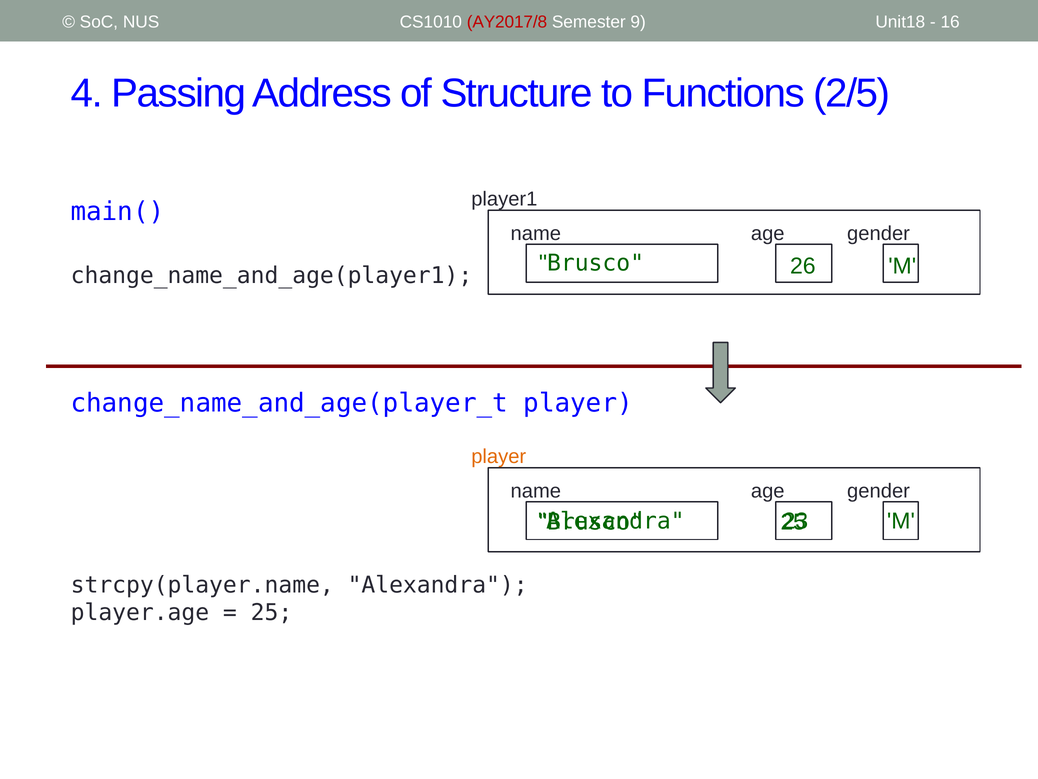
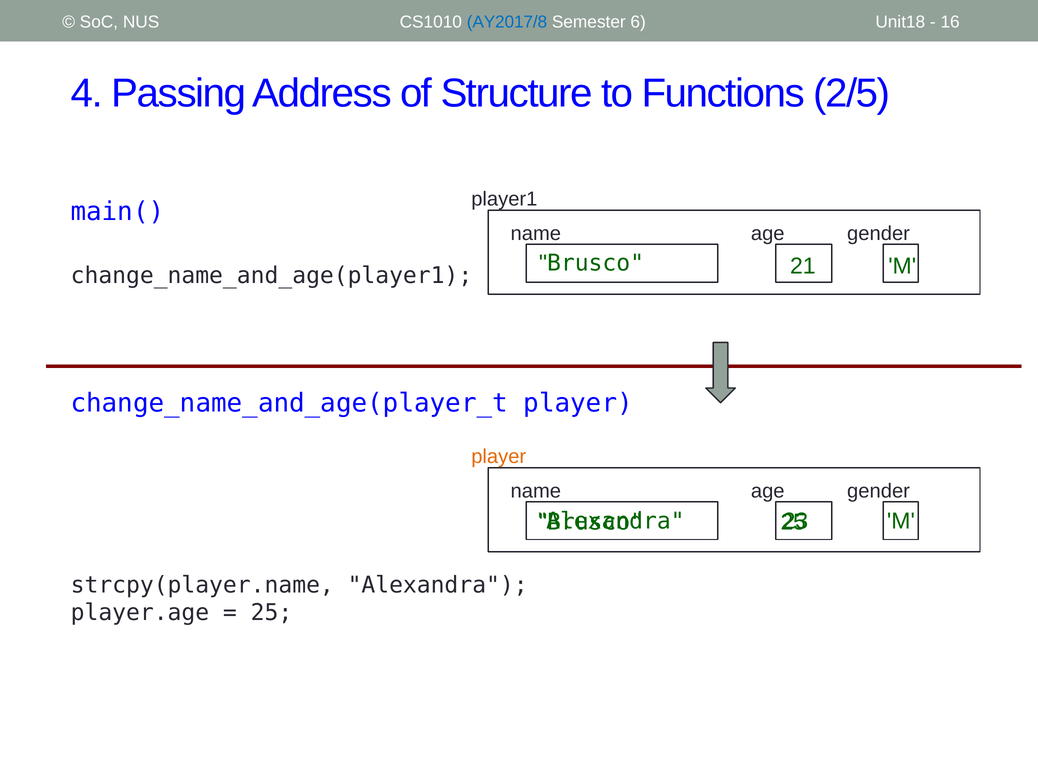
AY2017/8 colour: red -> blue
9: 9 -> 6
26: 26 -> 21
